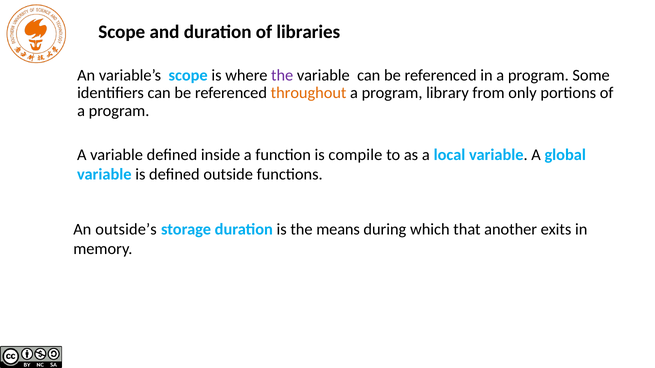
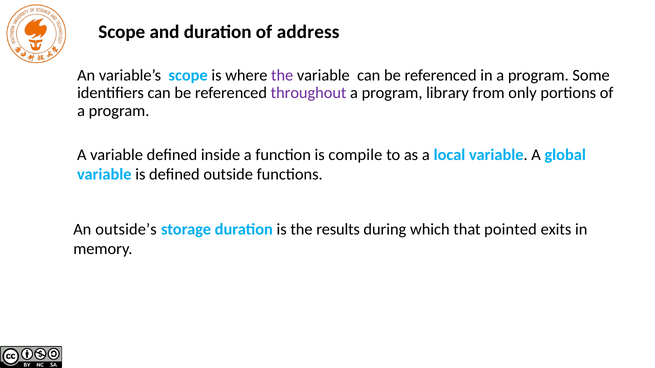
libraries: libraries -> address
throughout colour: orange -> purple
means: means -> results
another: another -> pointed
